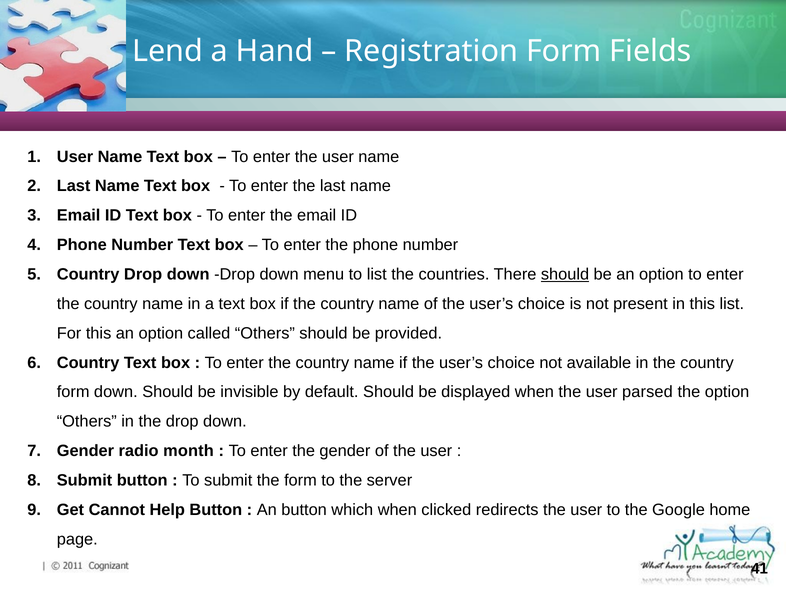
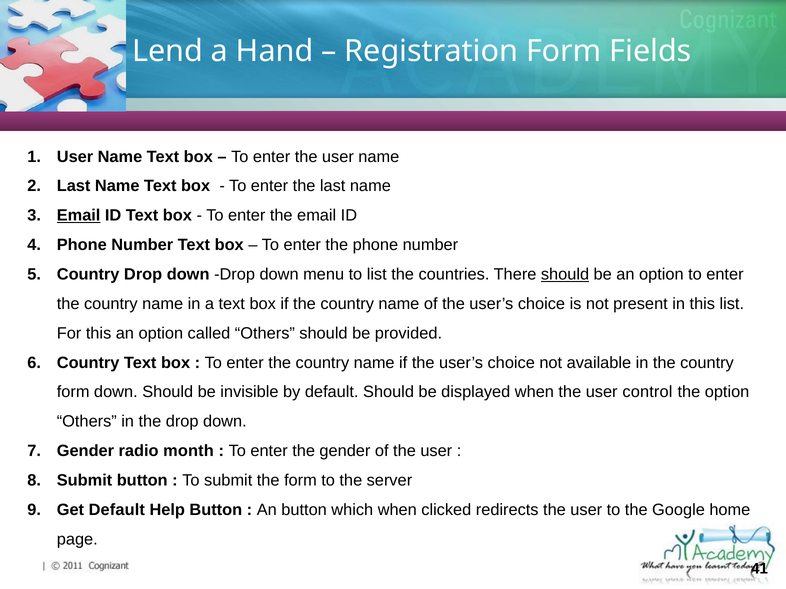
Email at (79, 216) underline: none -> present
parsed: parsed -> control
Get Cannot: Cannot -> Default
